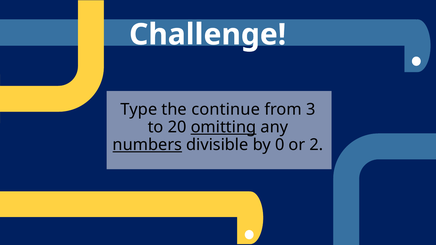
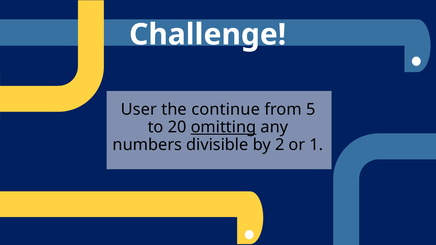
Type: Type -> User
3: 3 -> 5
numbers underline: present -> none
0: 0 -> 2
2: 2 -> 1
